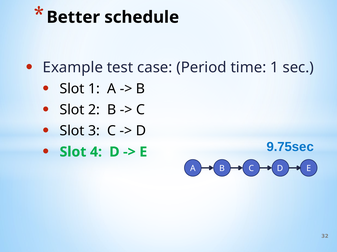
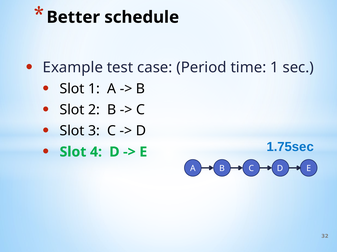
9.75sec: 9.75sec -> 1.75sec
